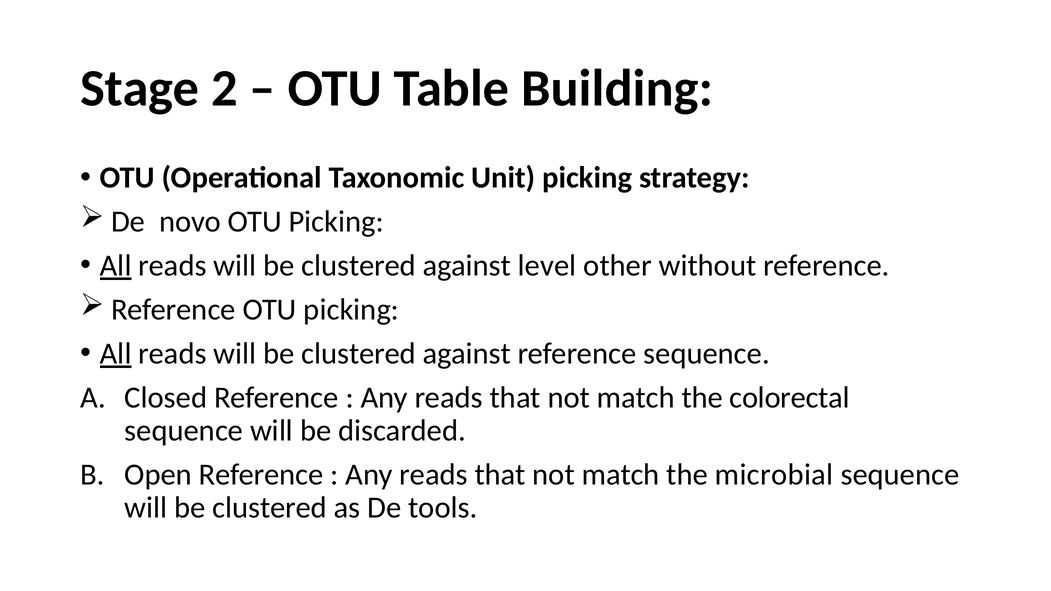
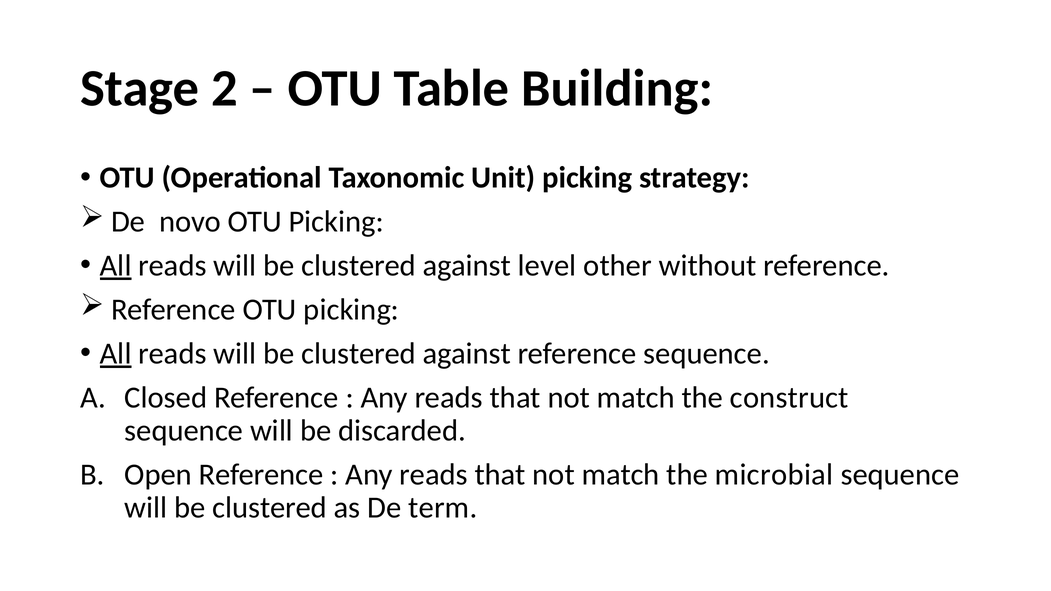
colorectal: colorectal -> construct
tools: tools -> term
